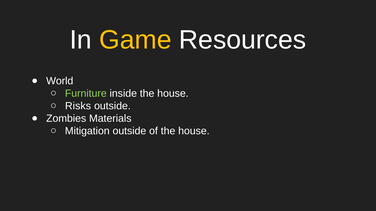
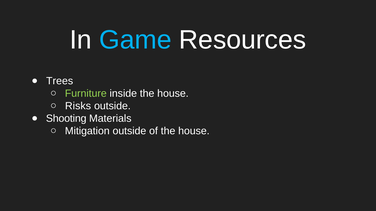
Game colour: yellow -> light blue
World: World -> Trees
Zombies: Zombies -> Shooting
